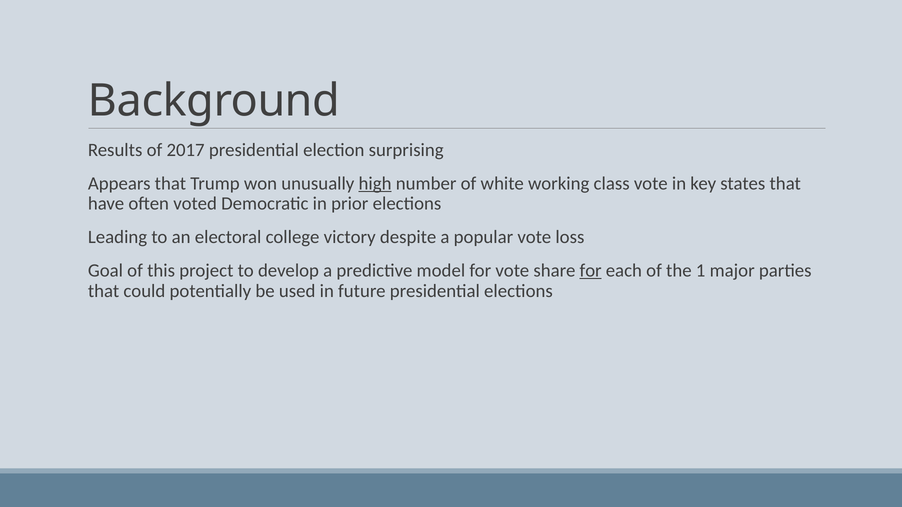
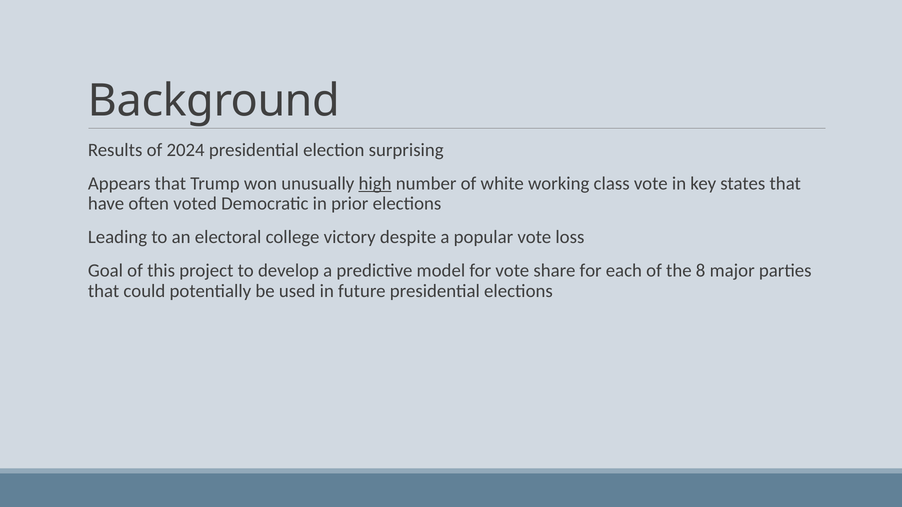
2017: 2017 -> 2024
for at (591, 271) underline: present -> none
1: 1 -> 8
